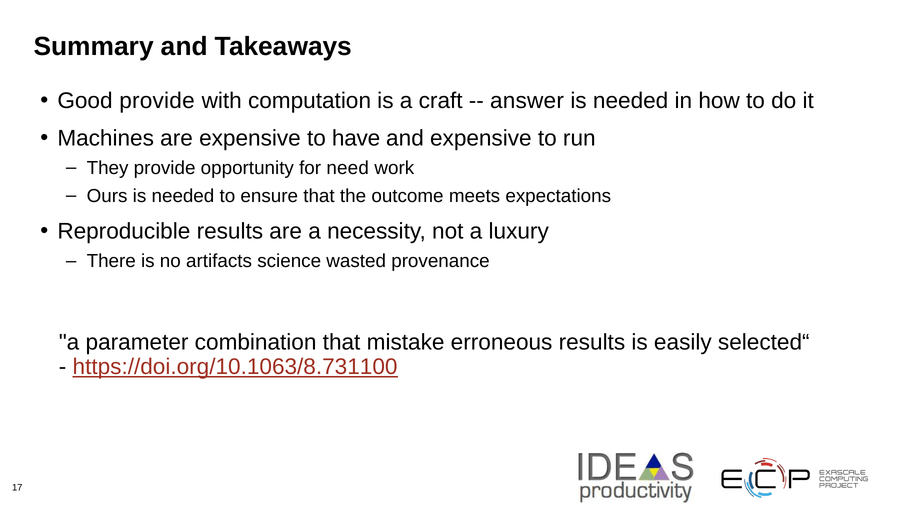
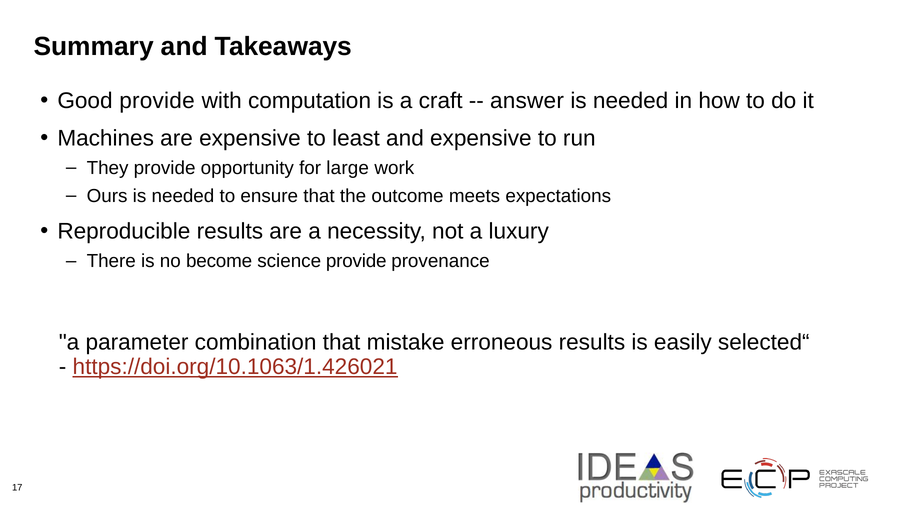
have: have -> least
need: need -> large
artifacts: artifacts -> become
science wasted: wasted -> provide
https://doi.org/10.1063/8.731100: https://doi.org/10.1063/8.731100 -> https://doi.org/10.1063/1.426021
